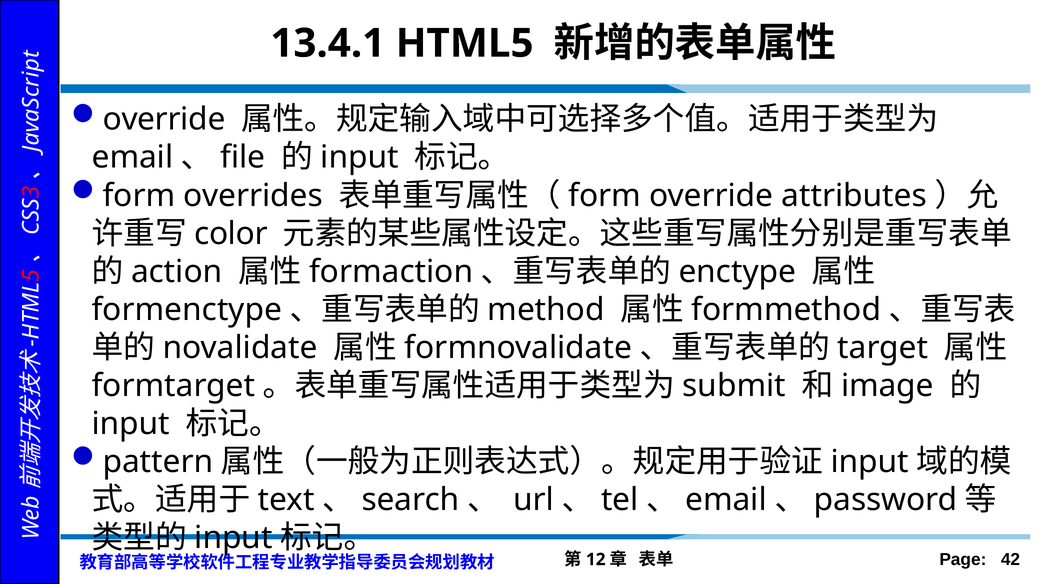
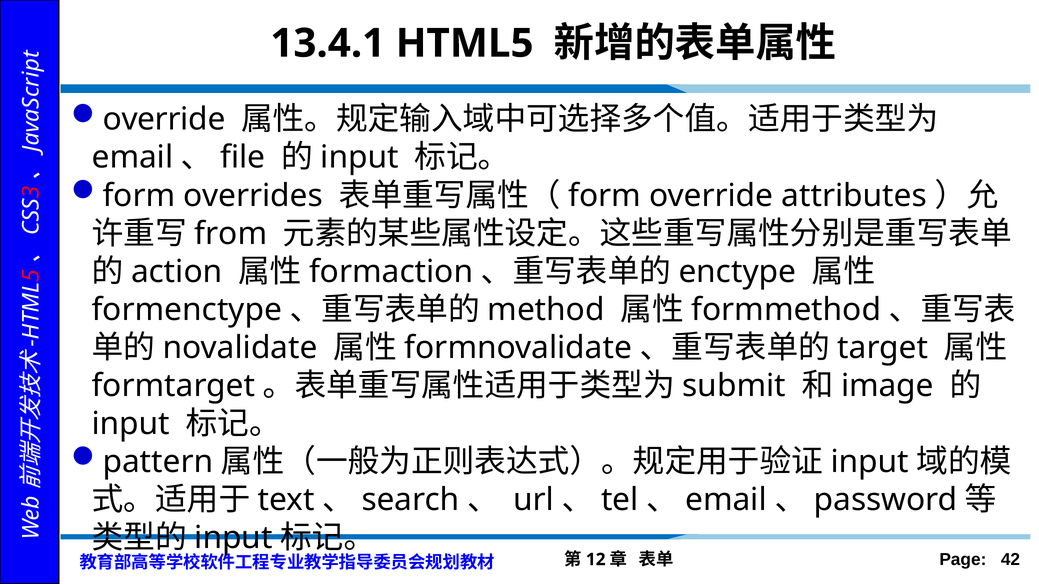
color: color -> from
